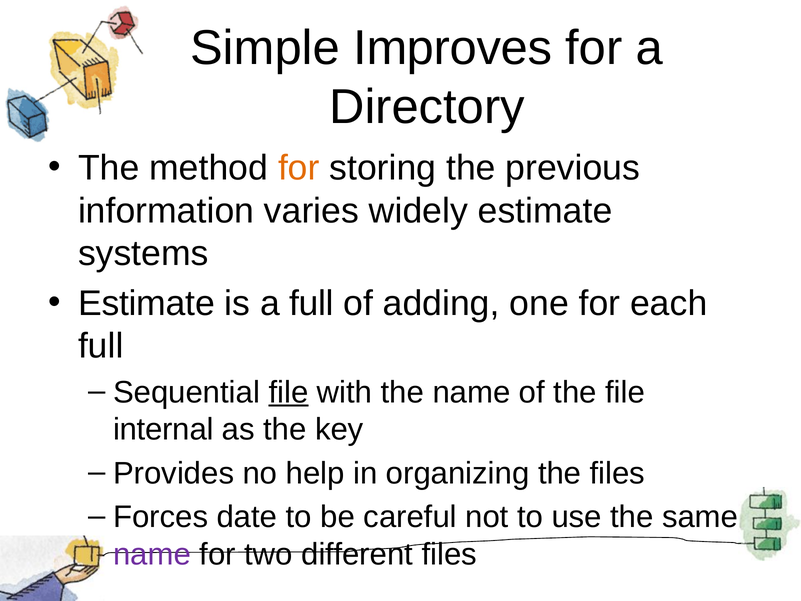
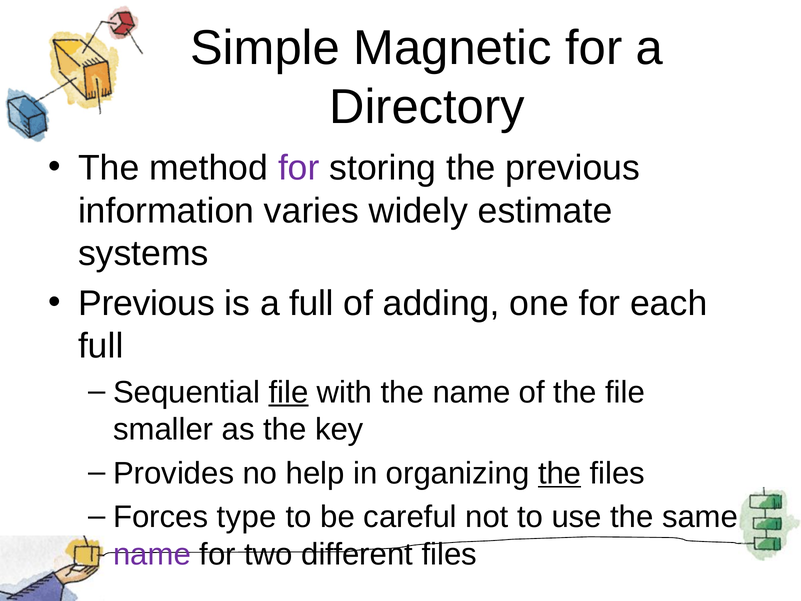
Improves: Improves -> Magnetic
for at (299, 168) colour: orange -> purple
Estimate at (146, 303): Estimate -> Previous
internal: internal -> smaller
the at (560, 473) underline: none -> present
date: date -> type
